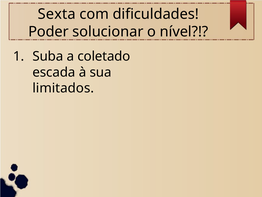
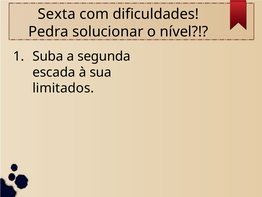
Poder: Poder -> Pedra
coletado: coletado -> segunda
